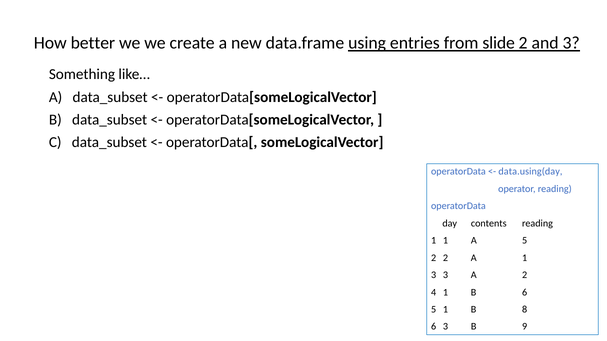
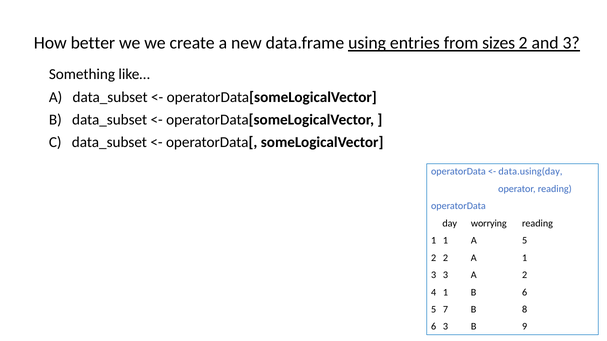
slide: slide -> sizes
contents: contents -> worrying
5 1: 1 -> 7
